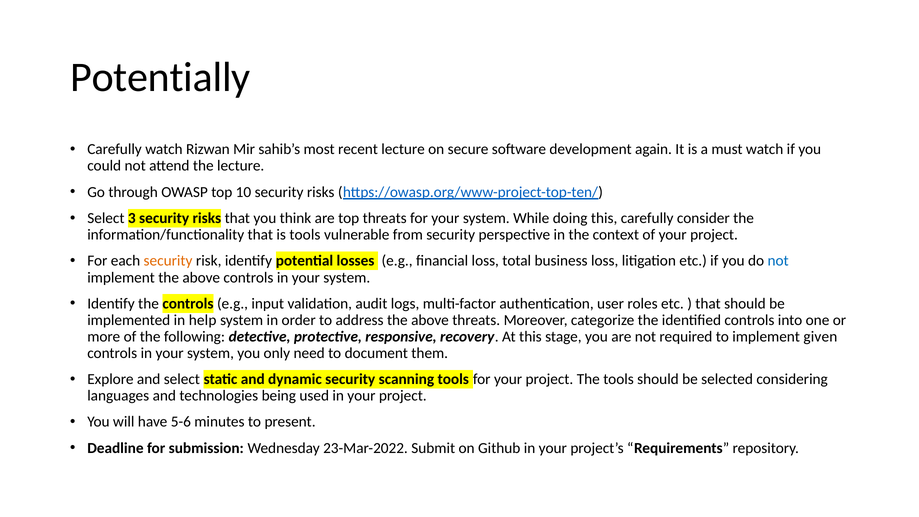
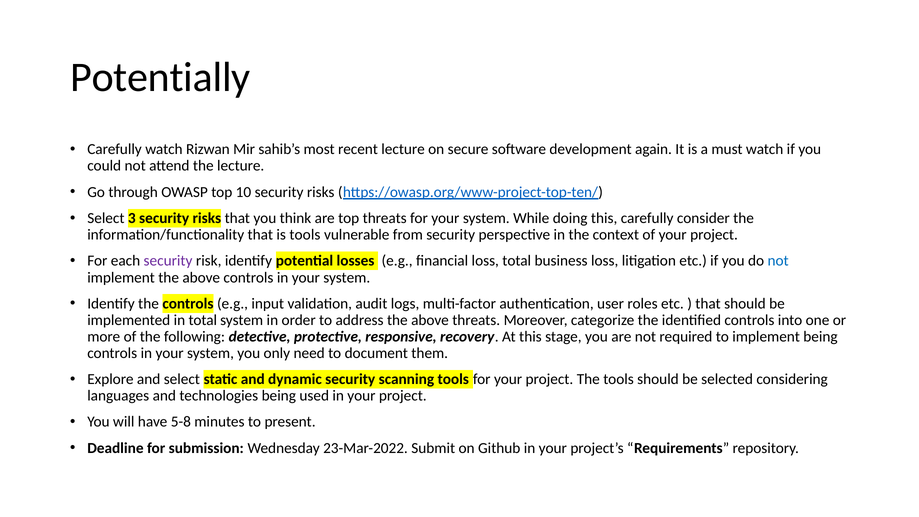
security at (168, 261) colour: orange -> purple
in help: help -> total
implement given: given -> being
5-6: 5-6 -> 5-8
